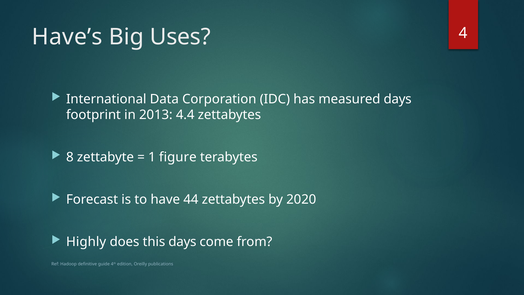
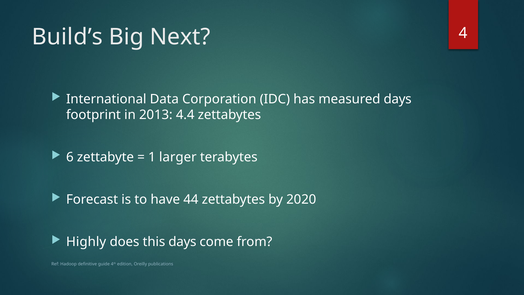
Have’s: Have’s -> Build’s
Uses: Uses -> Next
8: 8 -> 6
figure: figure -> larger
